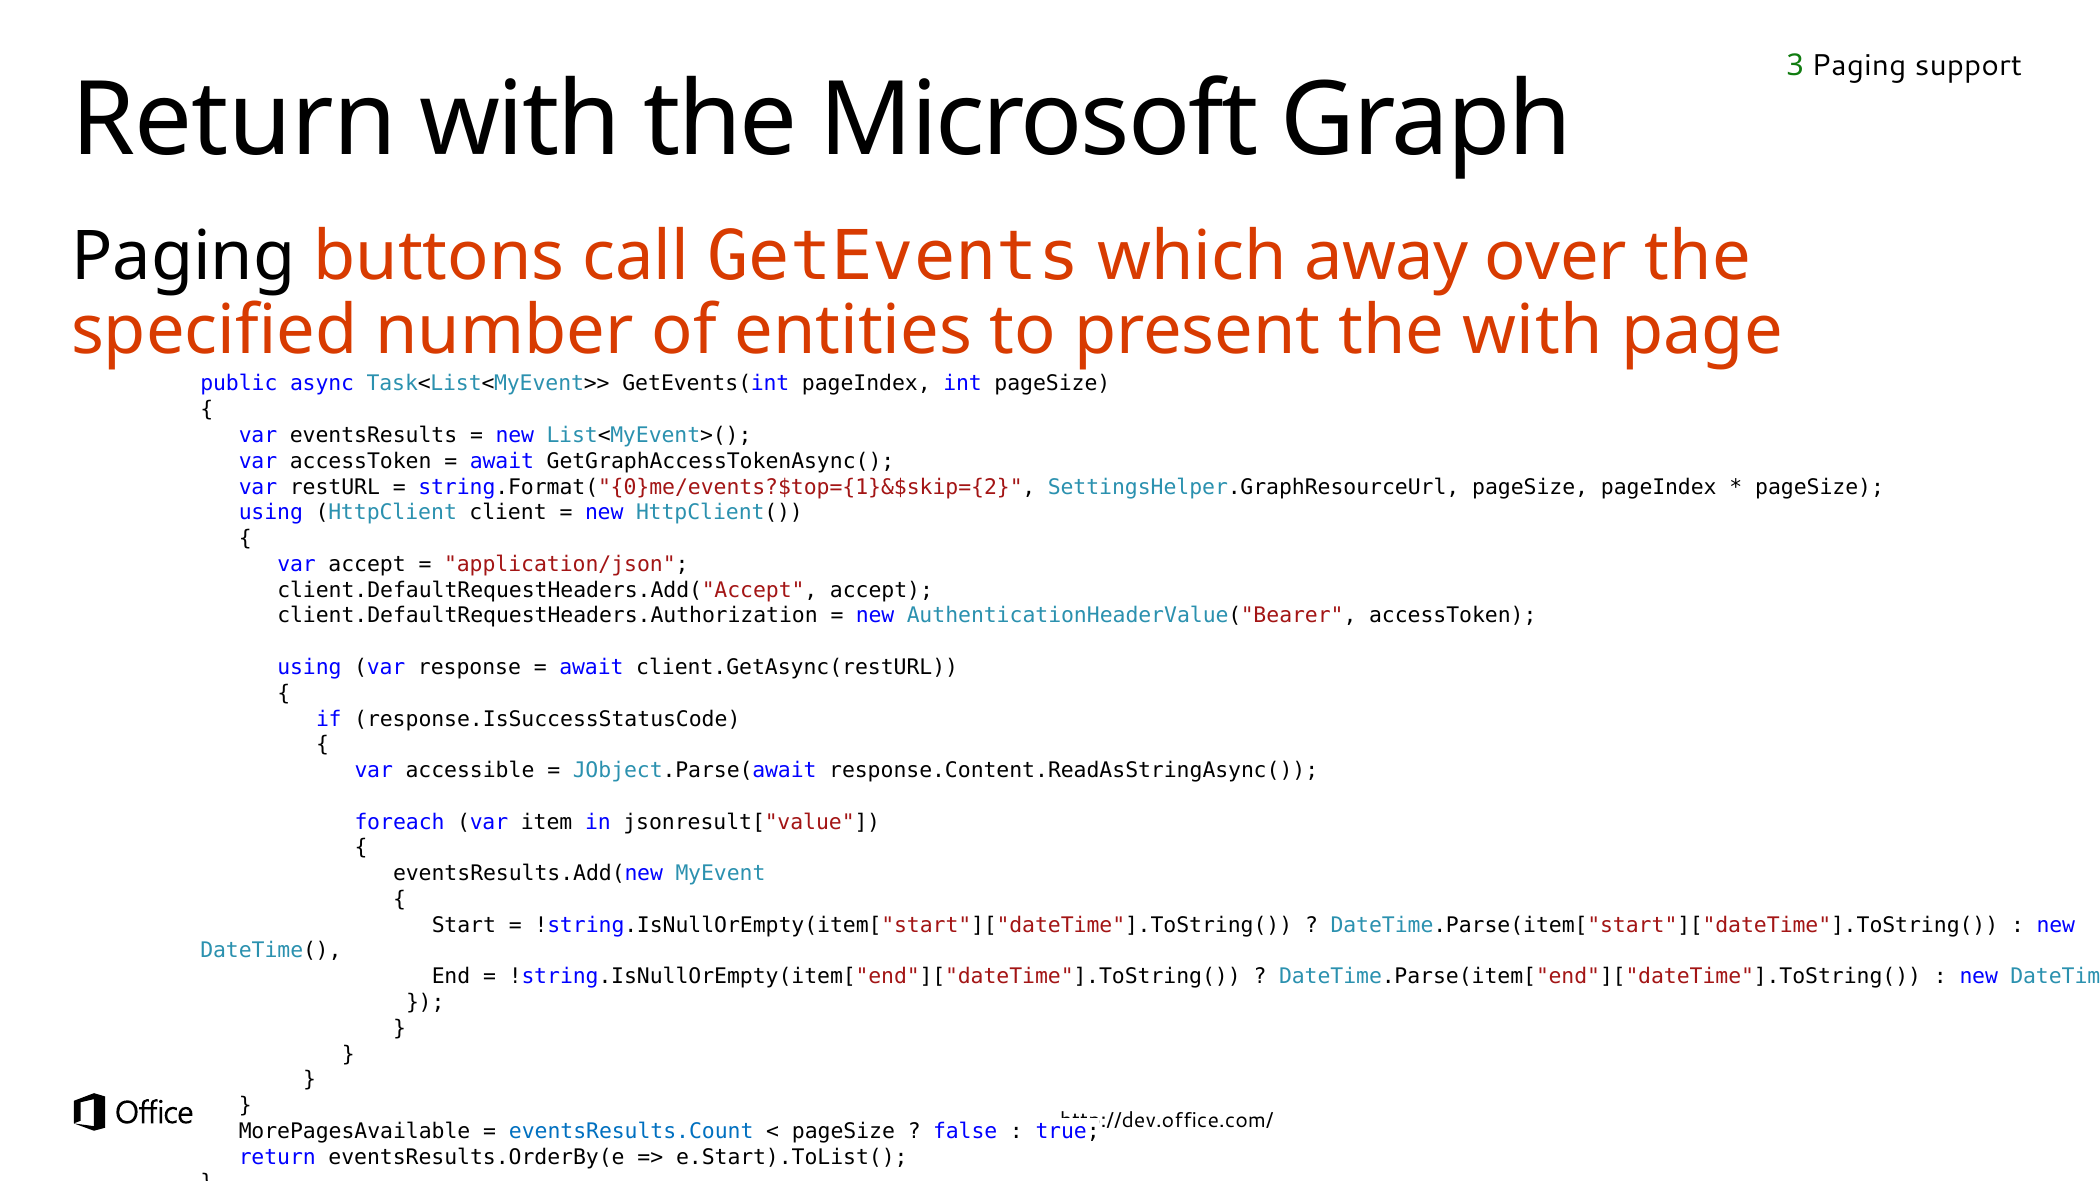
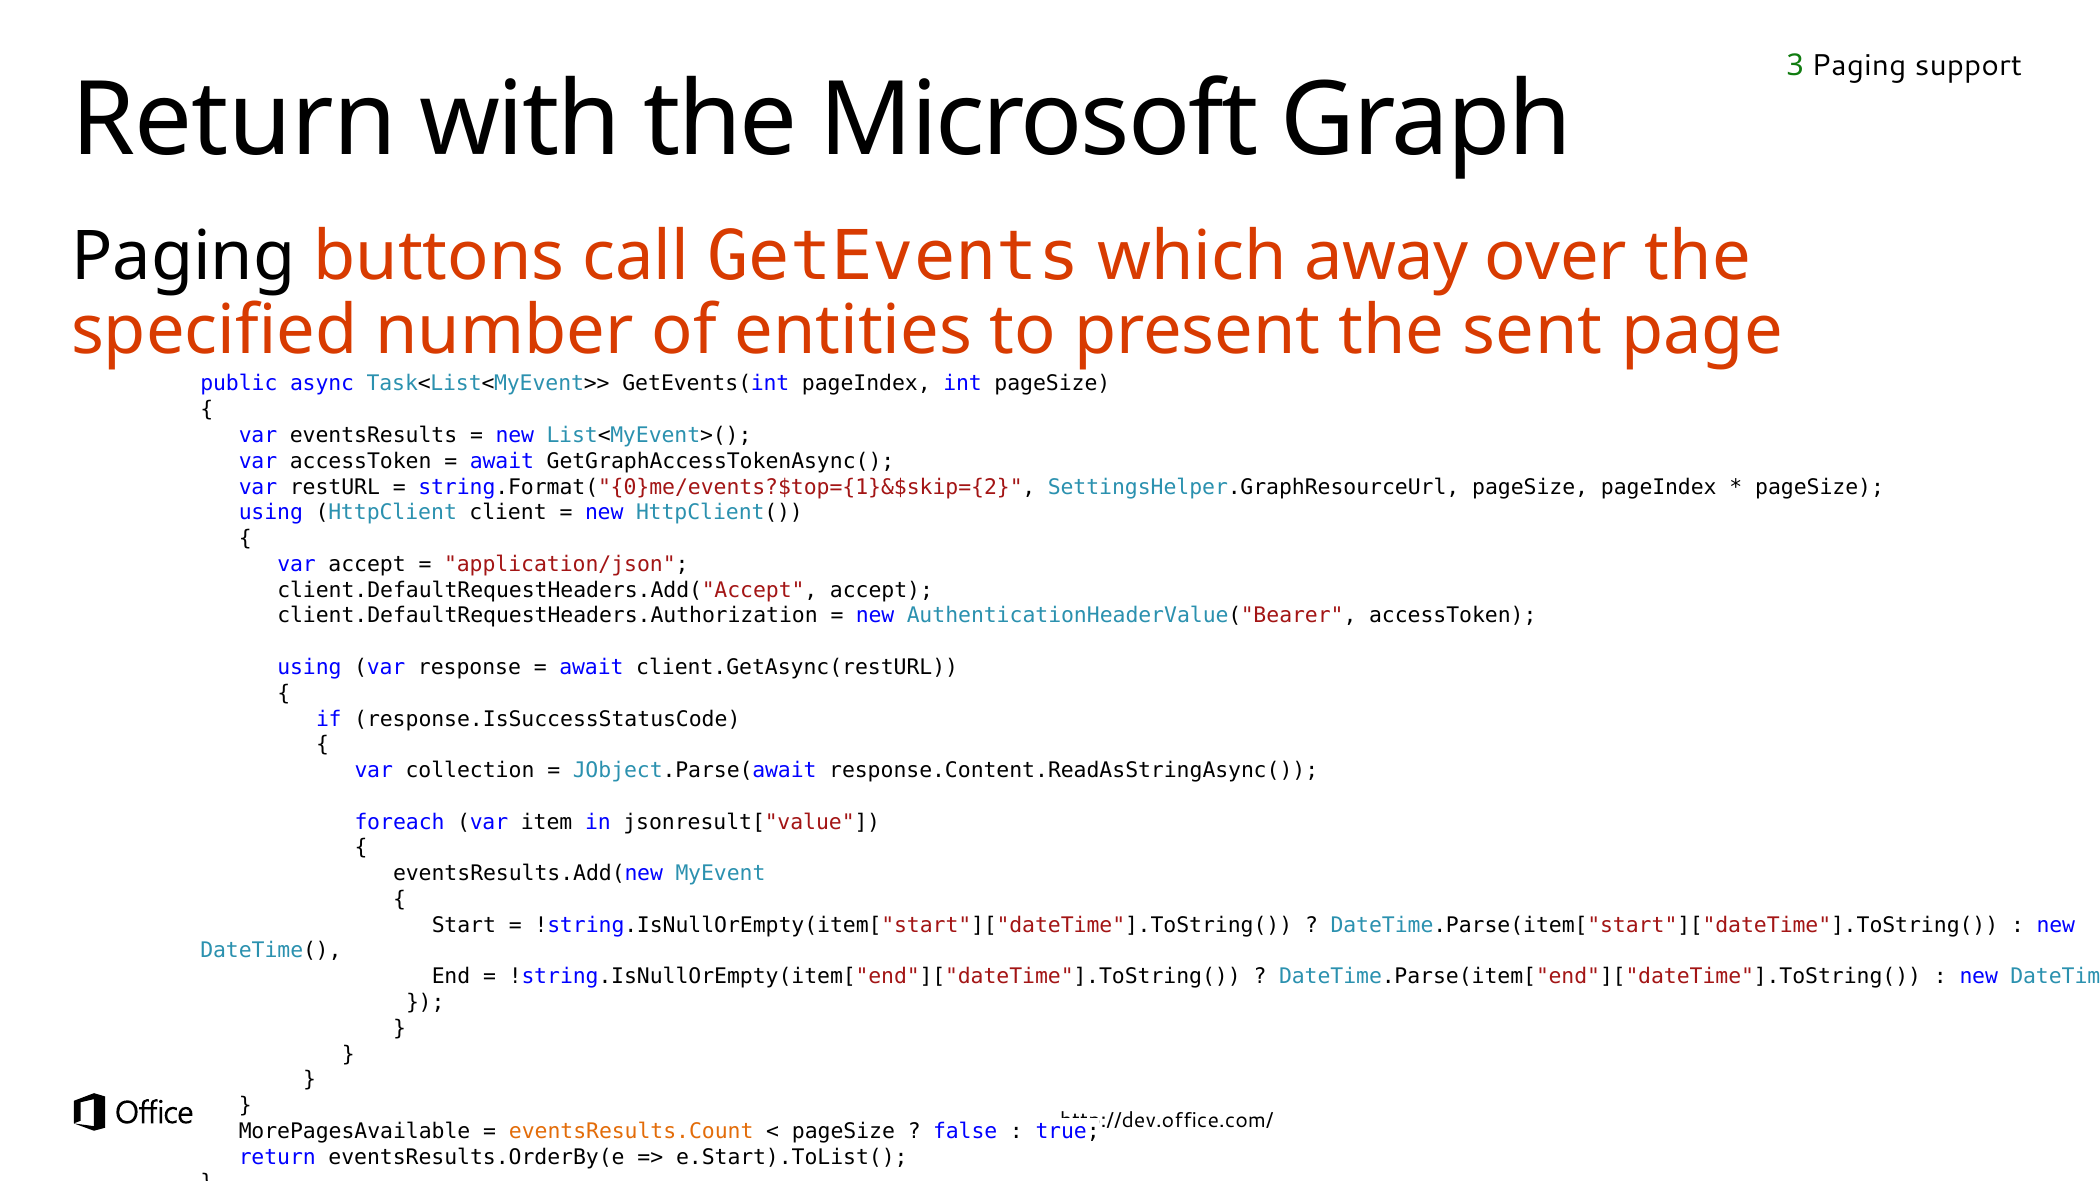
the with: with -> sent
accessible: accessible -> collection
eventsResults.Count colour: blue -> orange
